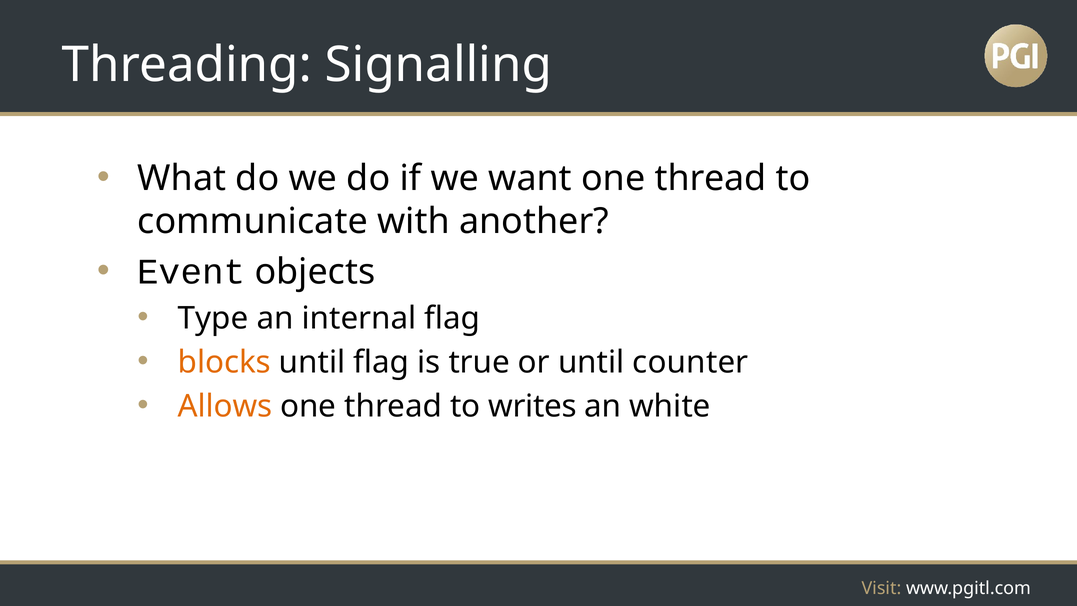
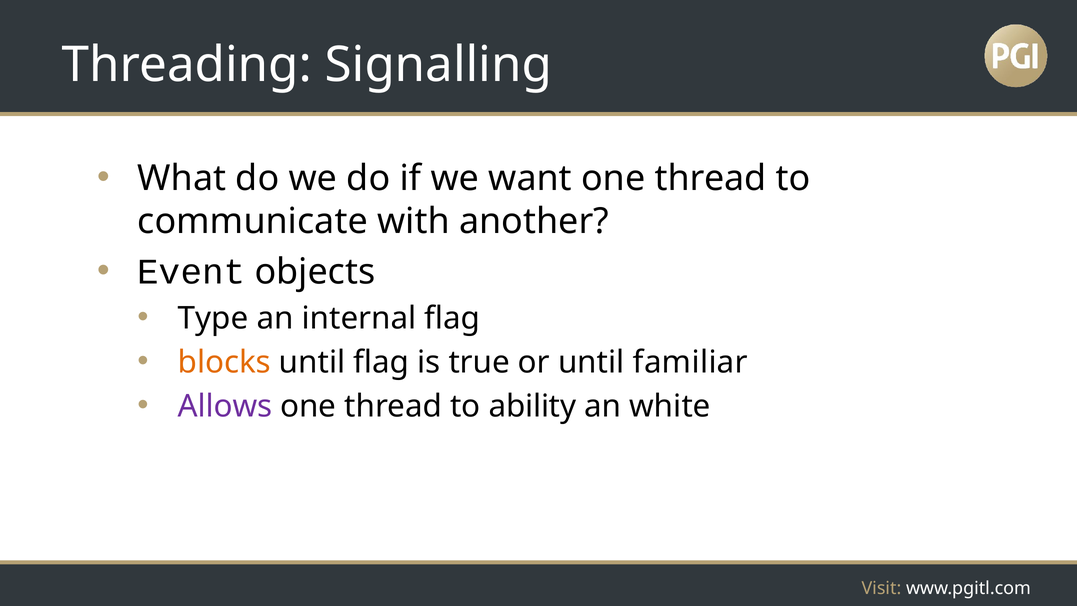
counter: counter -> familiar
Allows colour: orange -> purple
writes: writes -> ability
